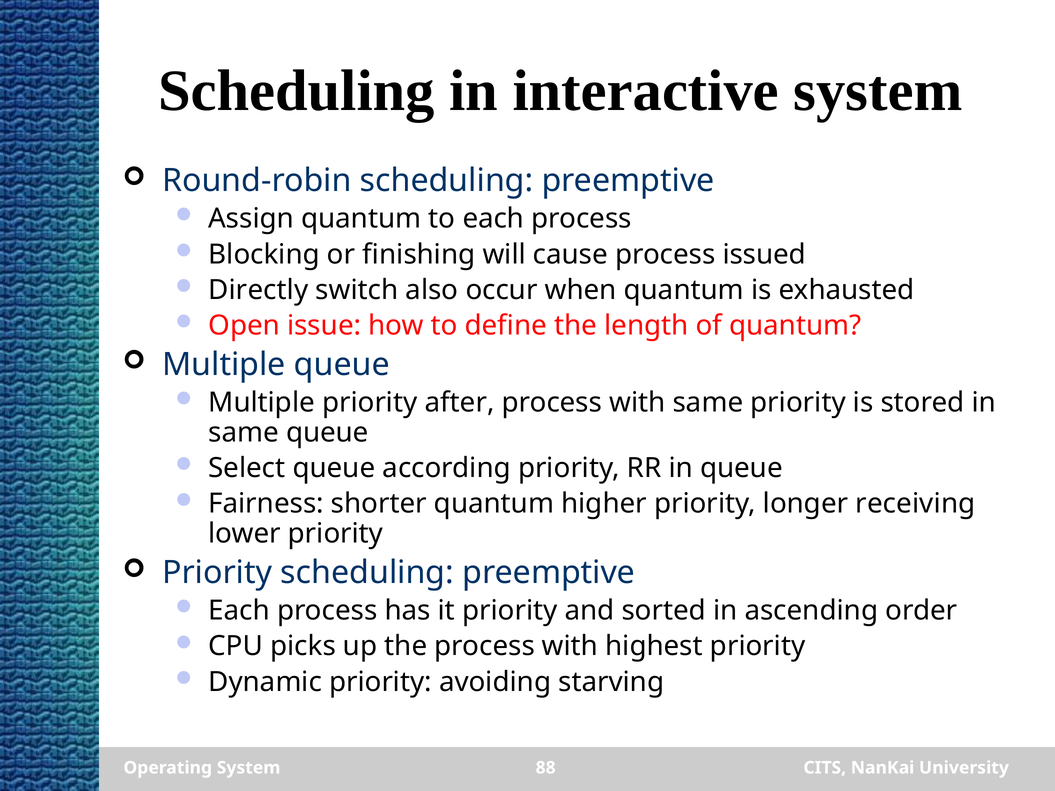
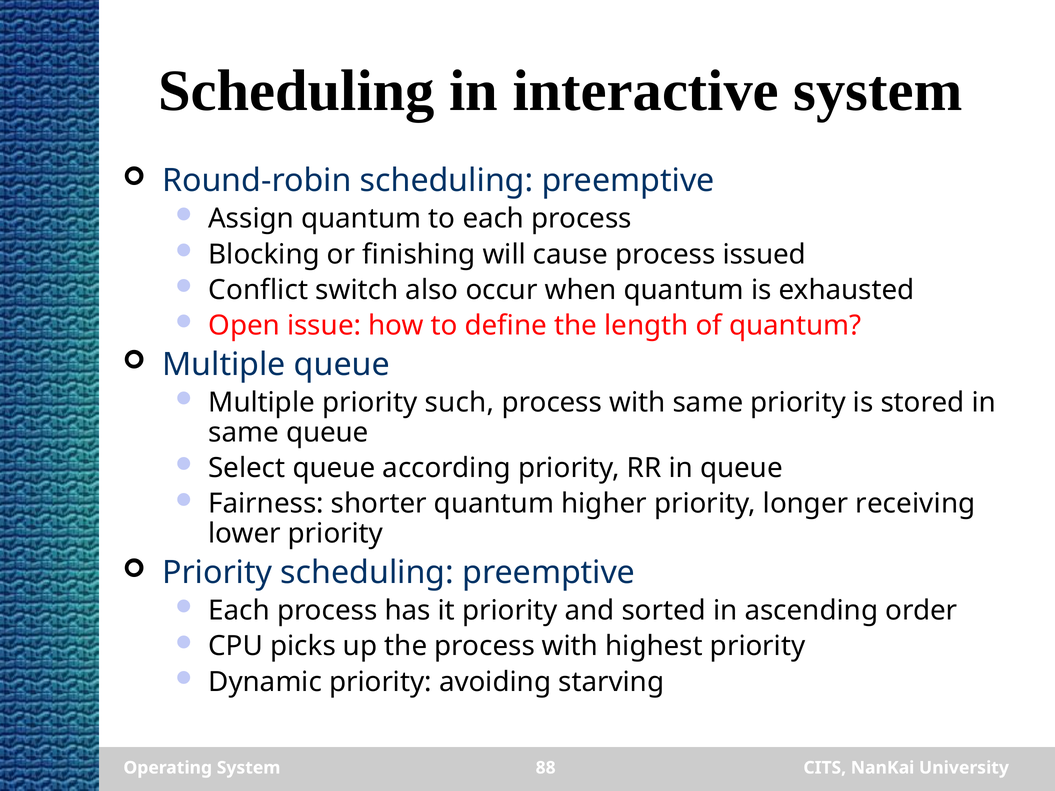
Directly: Directly -> Conflict
after: after -> such
